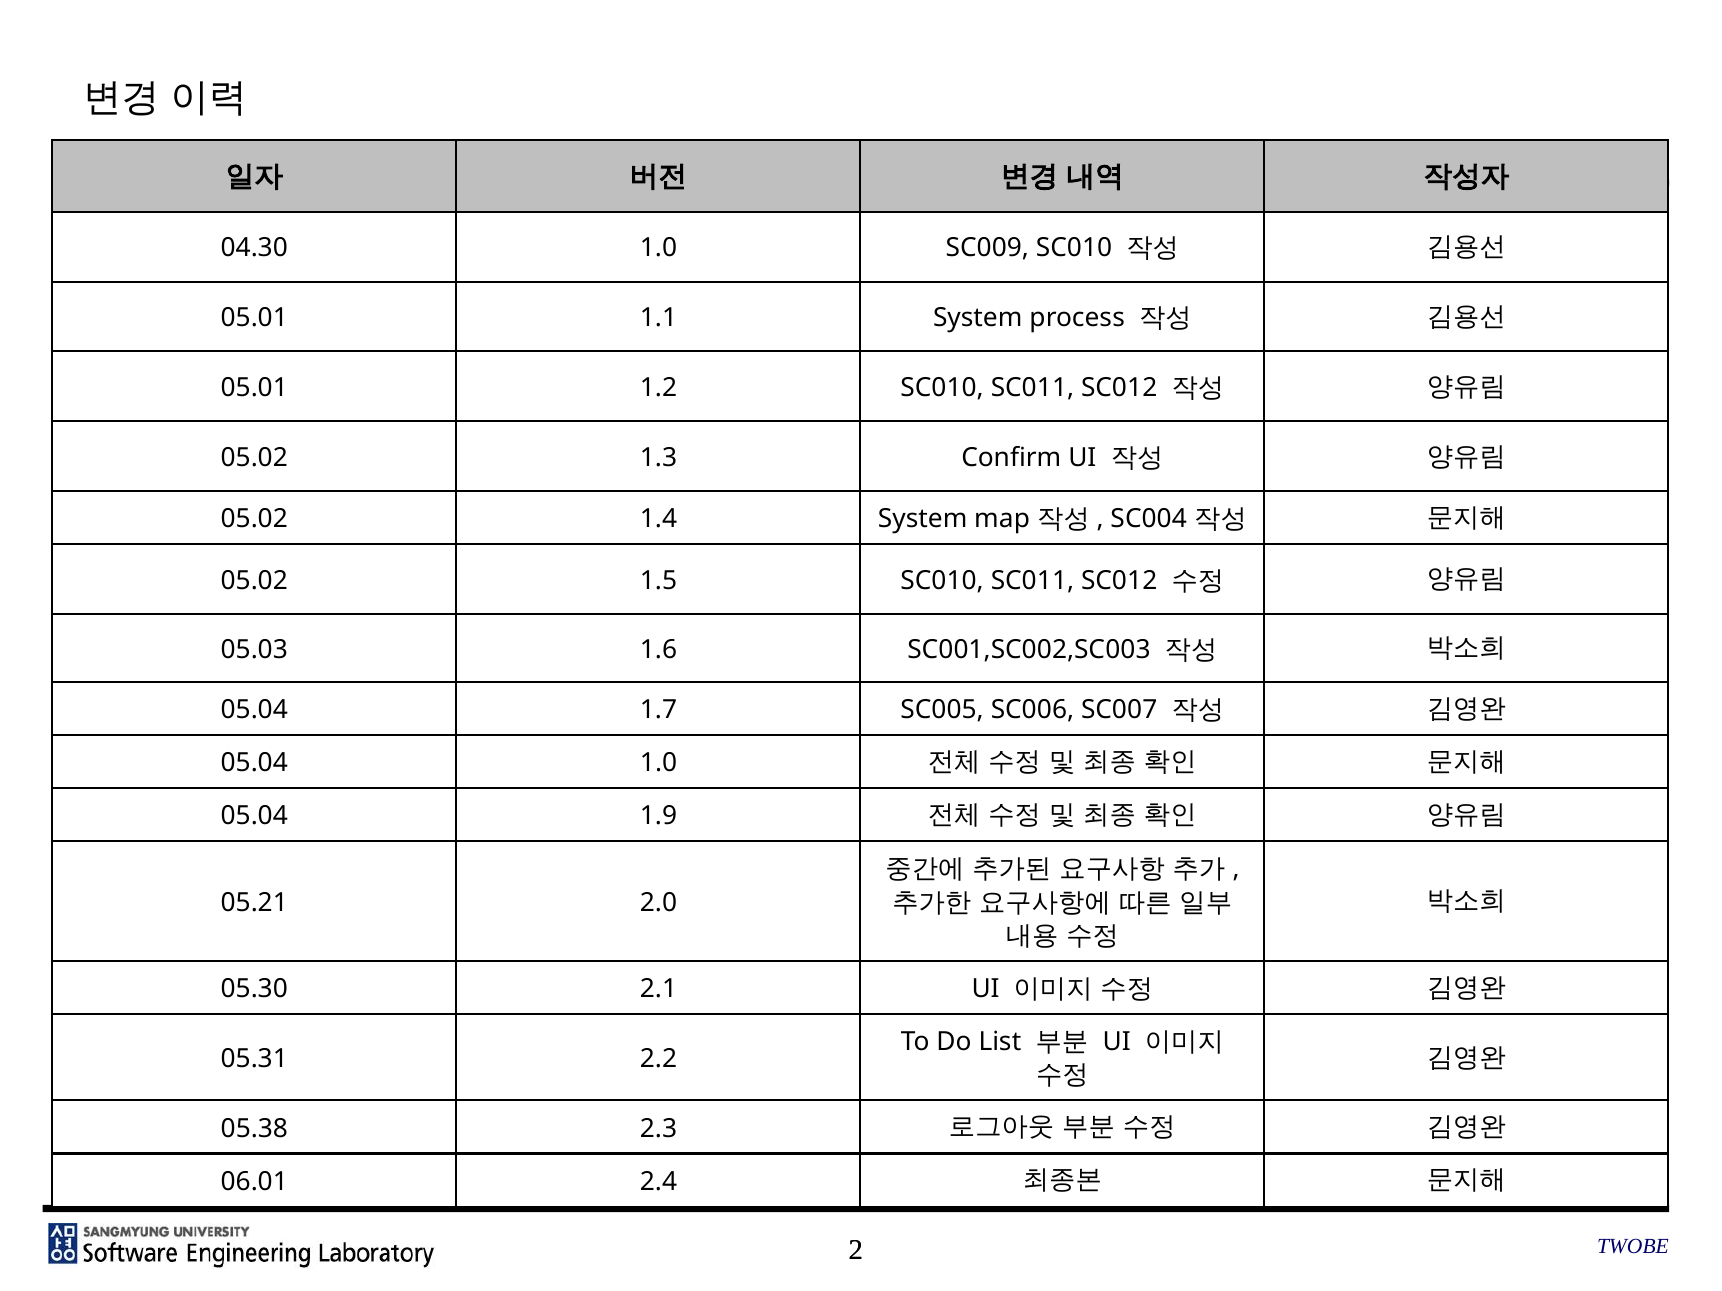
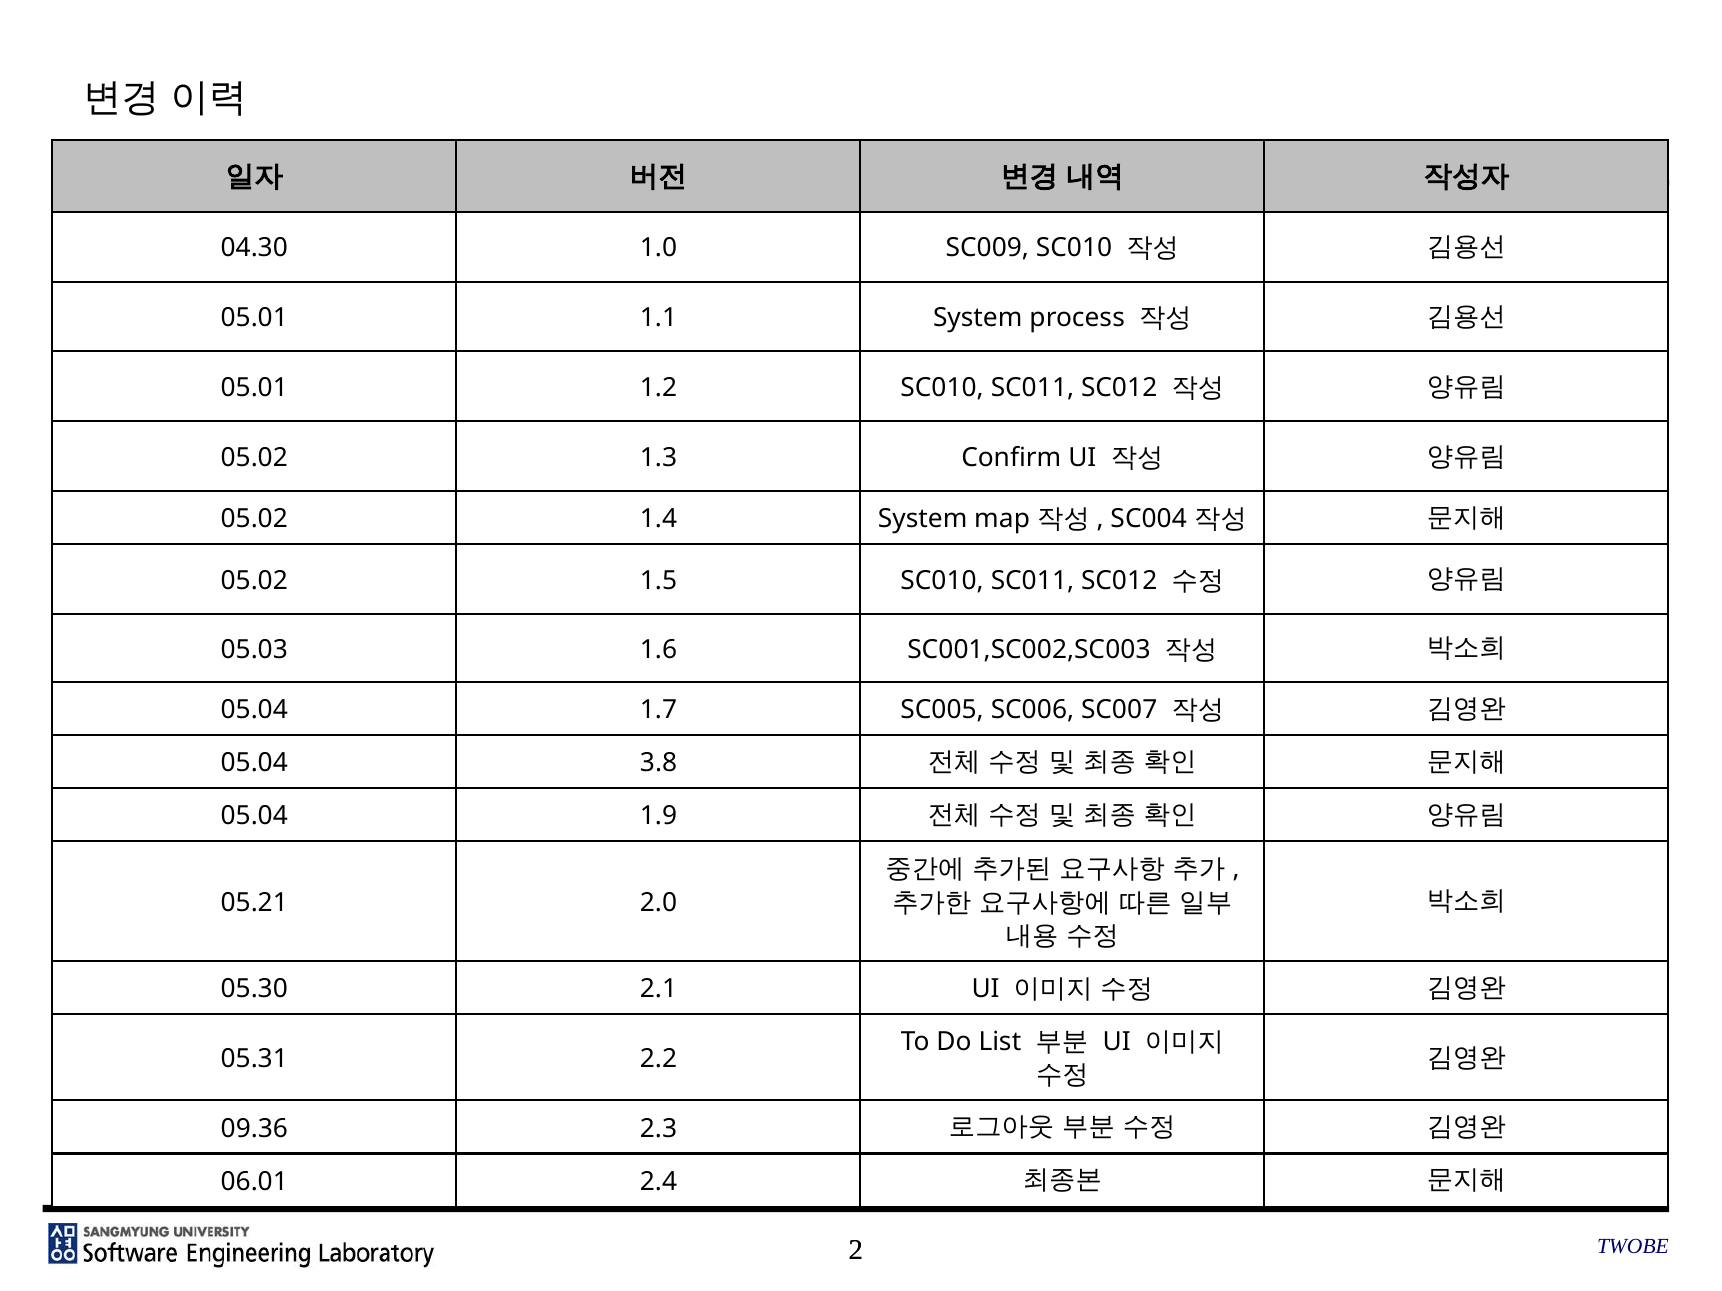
05.04 1.0: 1.0 -> 3.8
05.38: 05.38 -> 09.36
